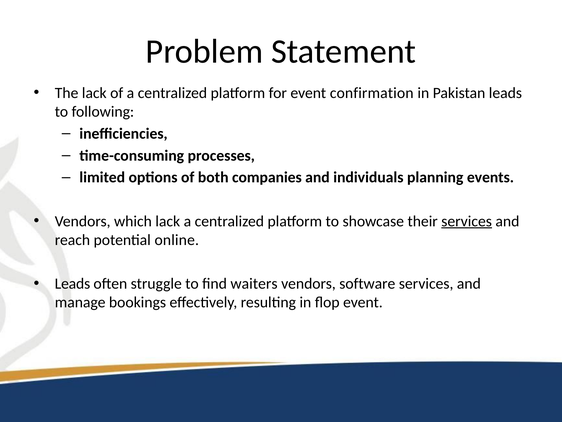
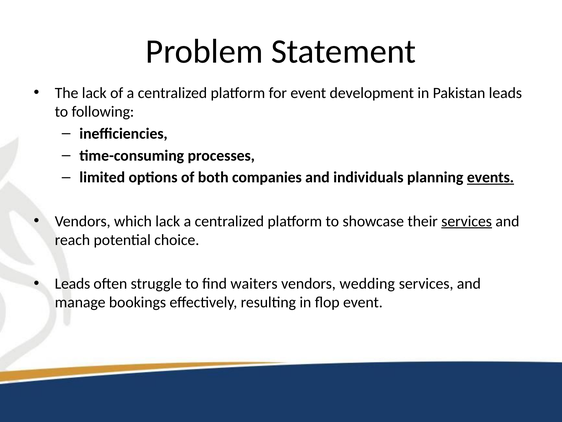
confirmation: confirmation -> development
events underline: none -> present
online: online -> choice
software: software -> wedding
